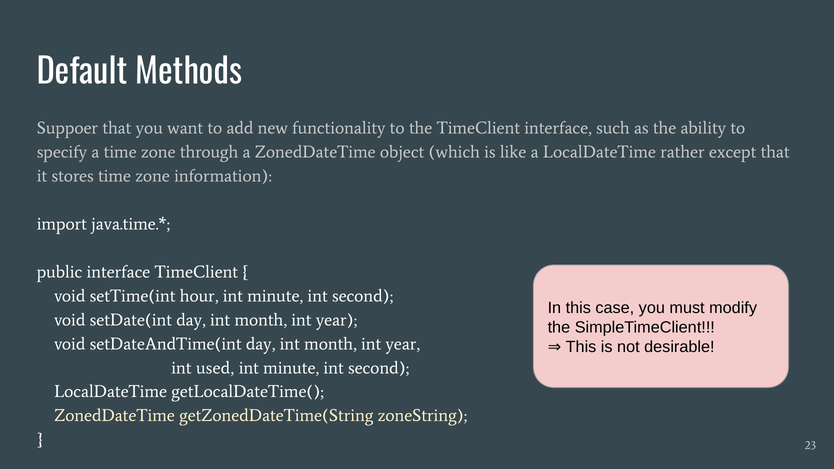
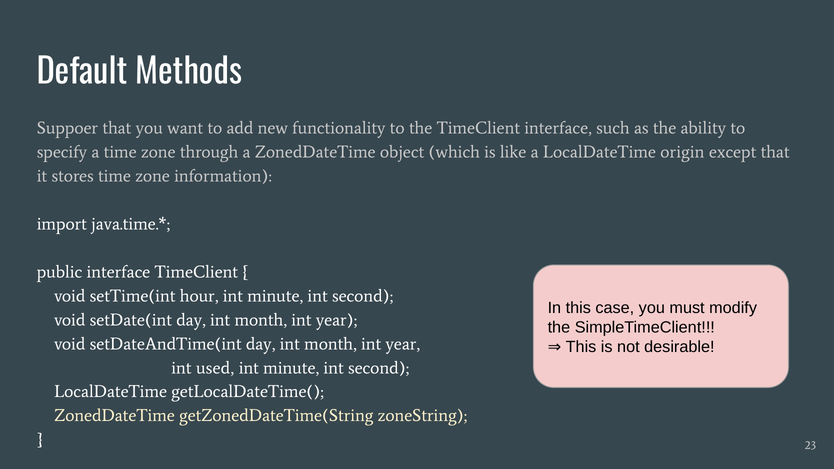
rather: rather -> origin
